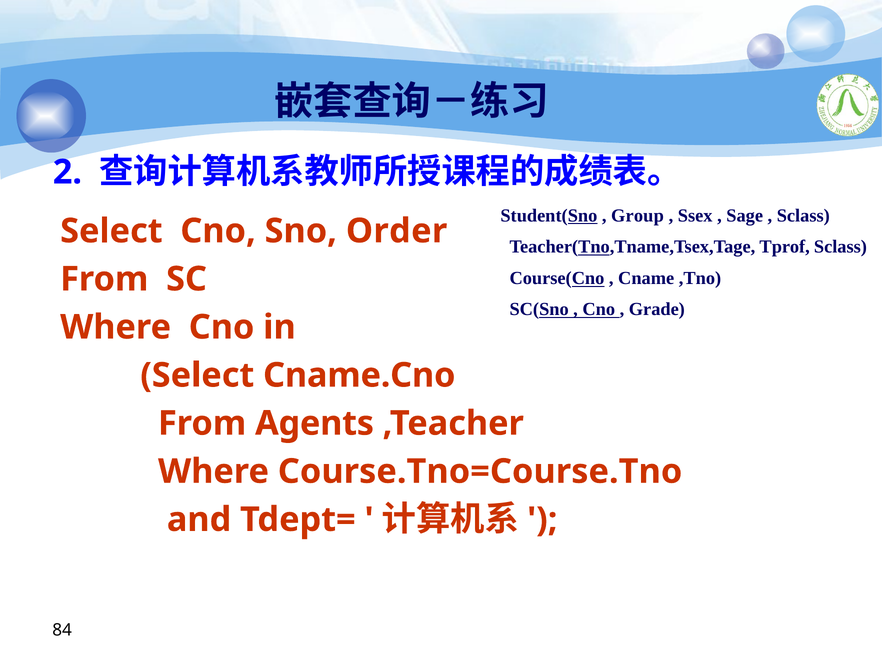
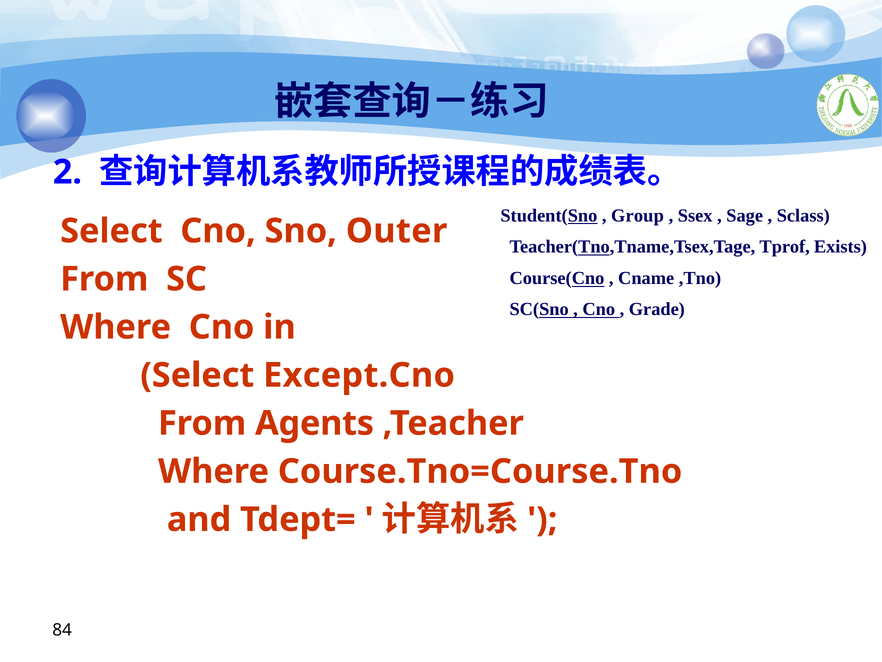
Order: Order -> Outer
Tprof Sclass: Sclass -> Exists
Cname.Cno: Cname.Cno -> Except.Cno
